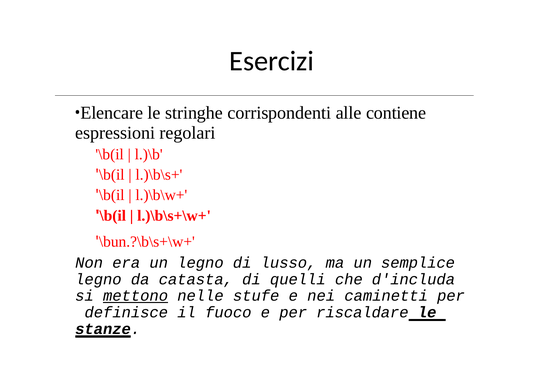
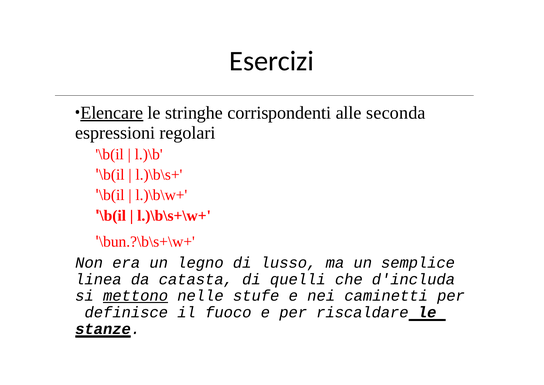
Elencare underline: none -> present
contiene: contiene -> seconda
legno at (98, 279): legno -> linea
